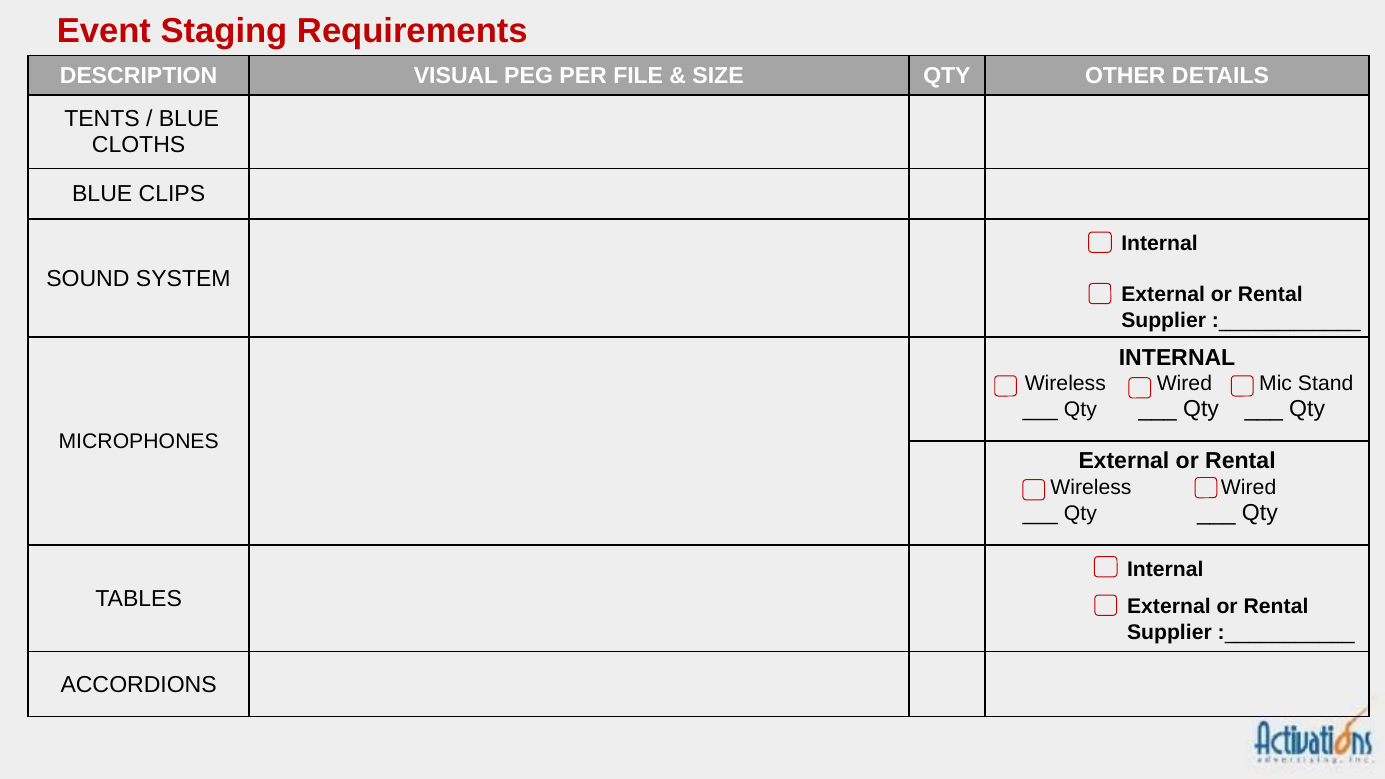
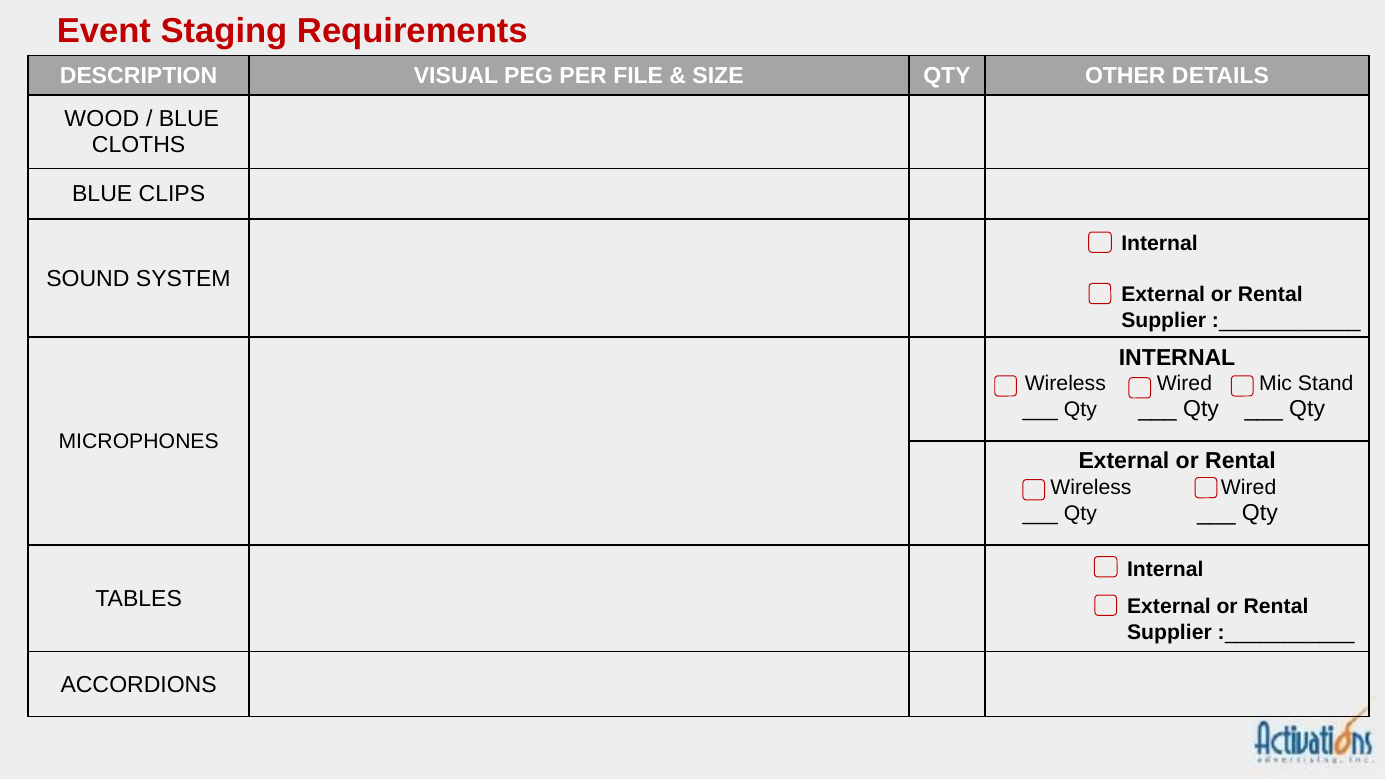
TENTS: TENTS -> WOOD
